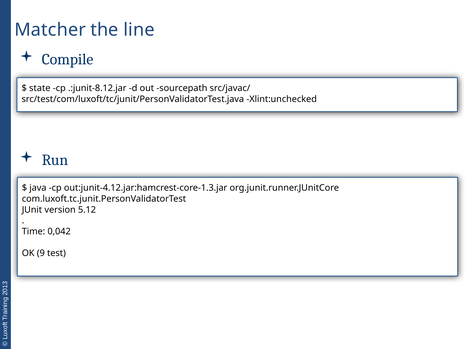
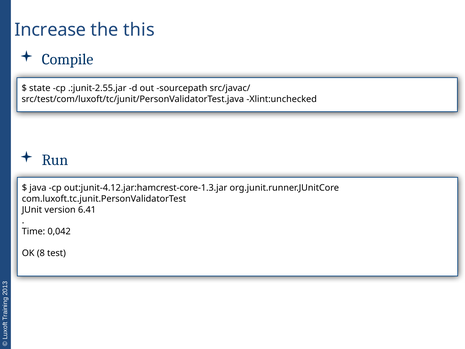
Matcher: Matcher -> Increase
line: line -> this
.:junit-8.12.jar: .:junit-8.12.jar -> .:junit-2.55.jar
5.12: 5.12 -> 6.41
9: 9 -> 8
